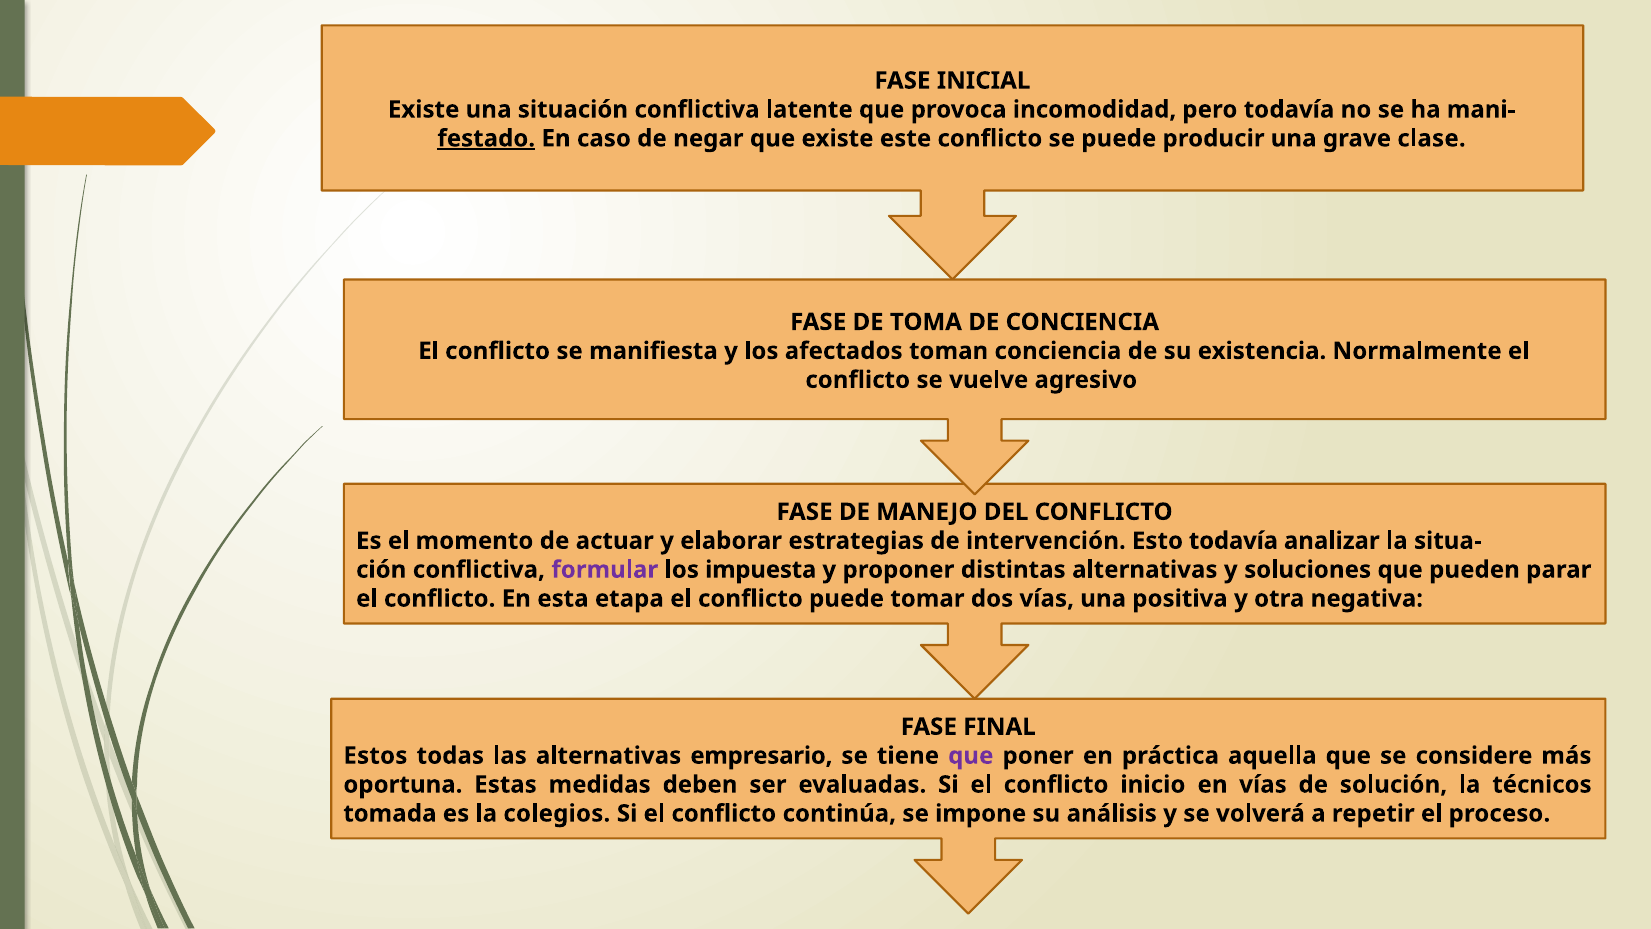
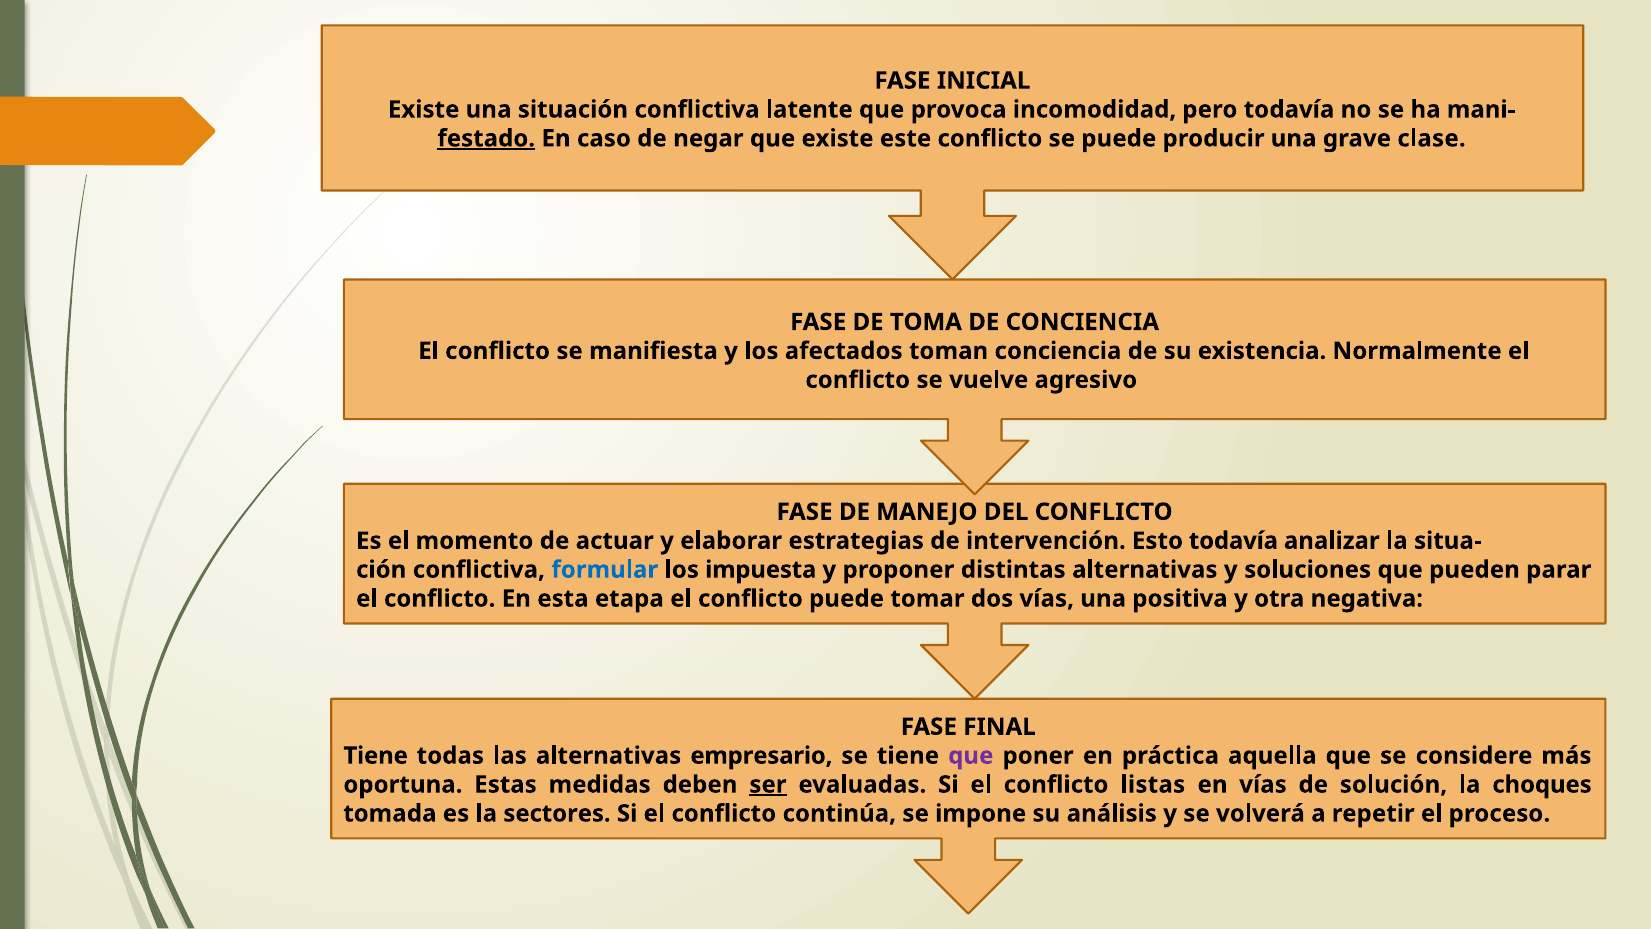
formular colour: purple -> blue
Estos at (375, 755): Estos -> Tiene
ser underline: none -> present
inicio: inicio -> listas
técnicos: técnicos -> choques
colegios: colegios -> sectores
